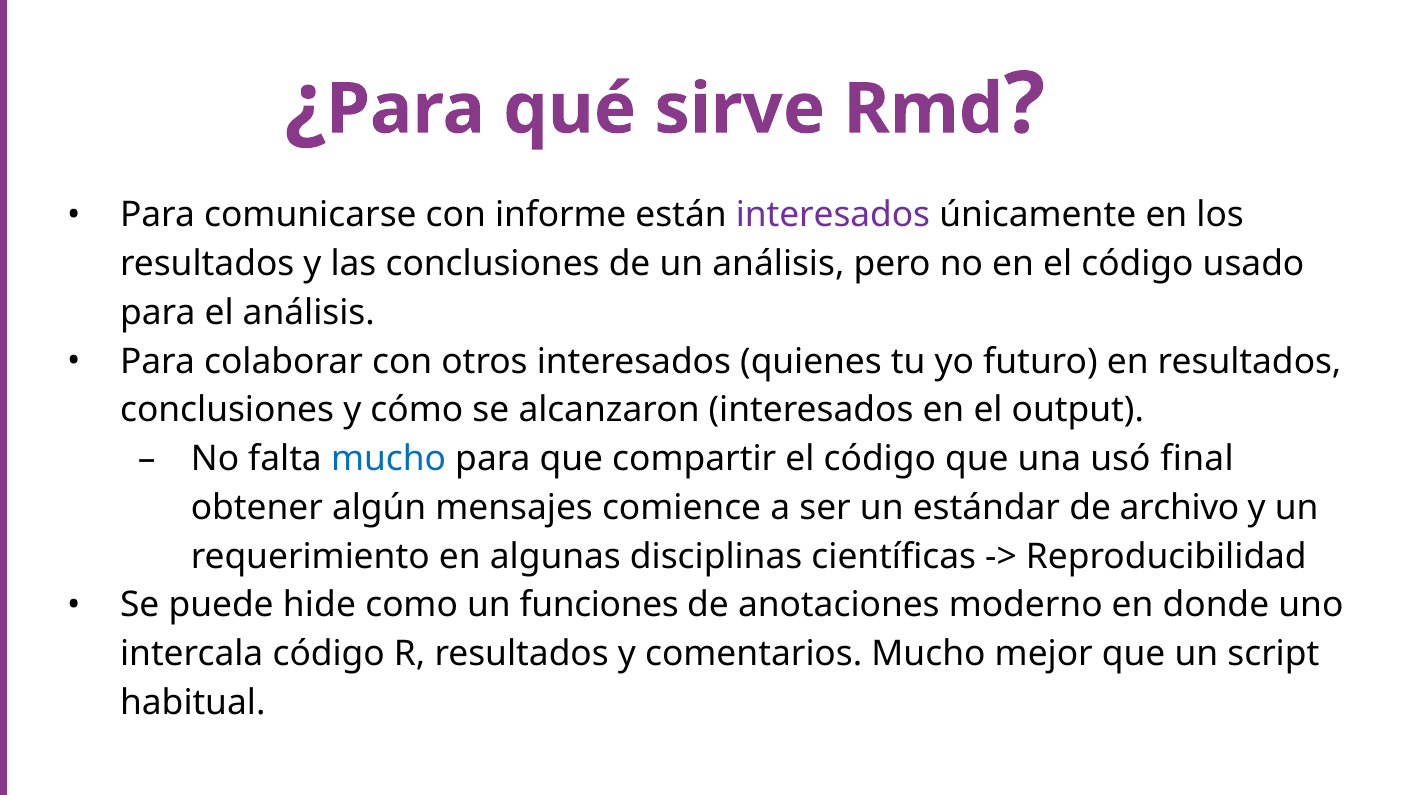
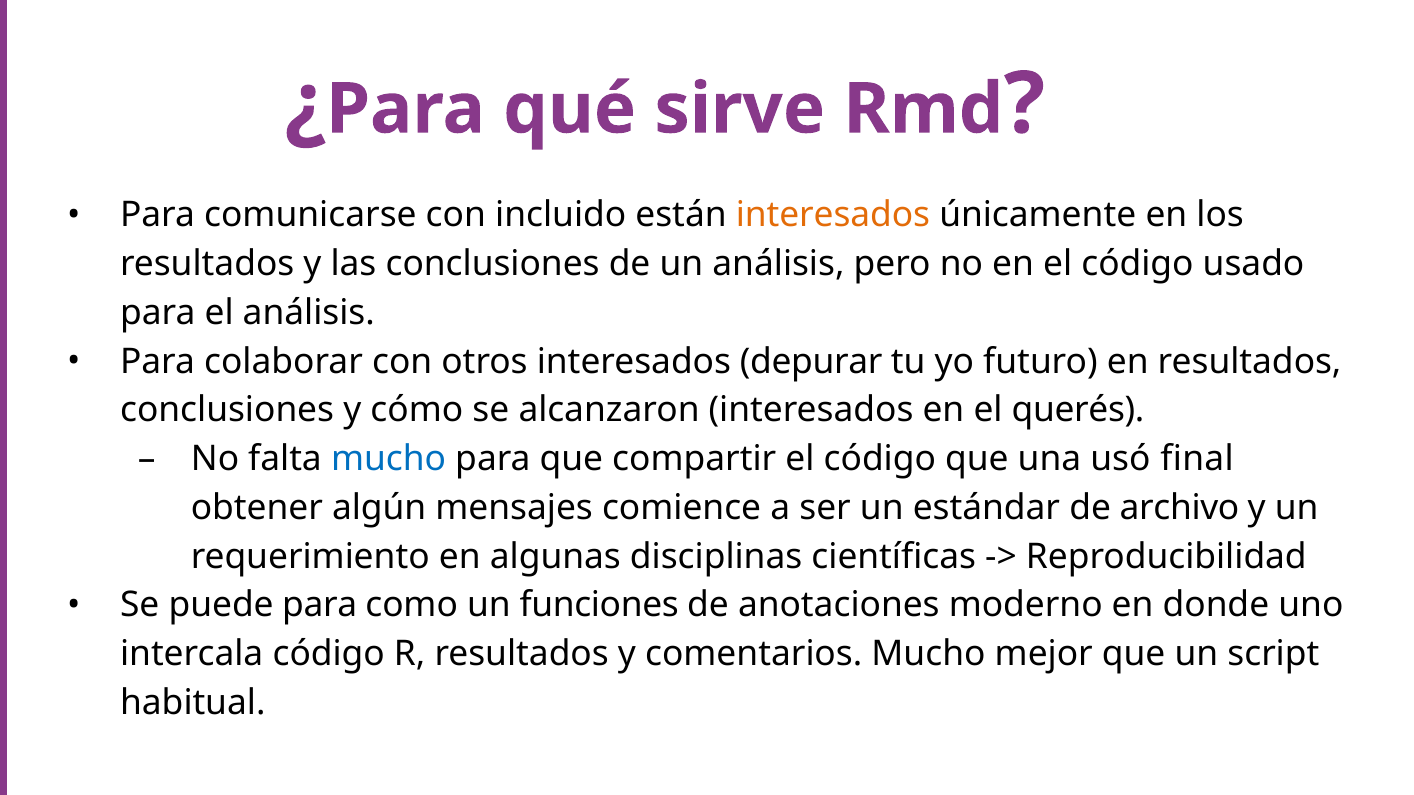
informe: informe -> incluido
interesados at (833, 215) colour: purple -> orange
quienes: quienes -> depurar
output: output -> querés
puede hide: hide -> para
